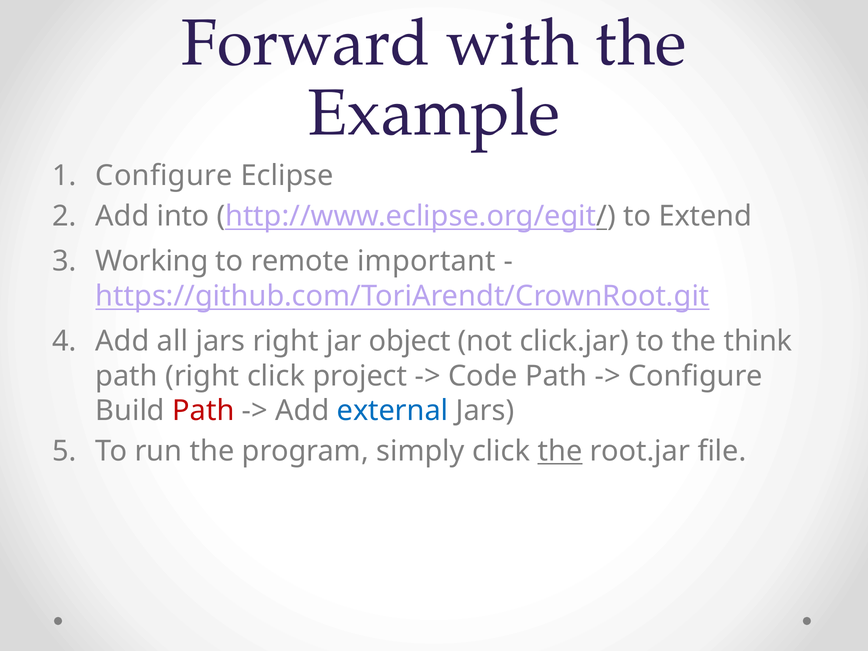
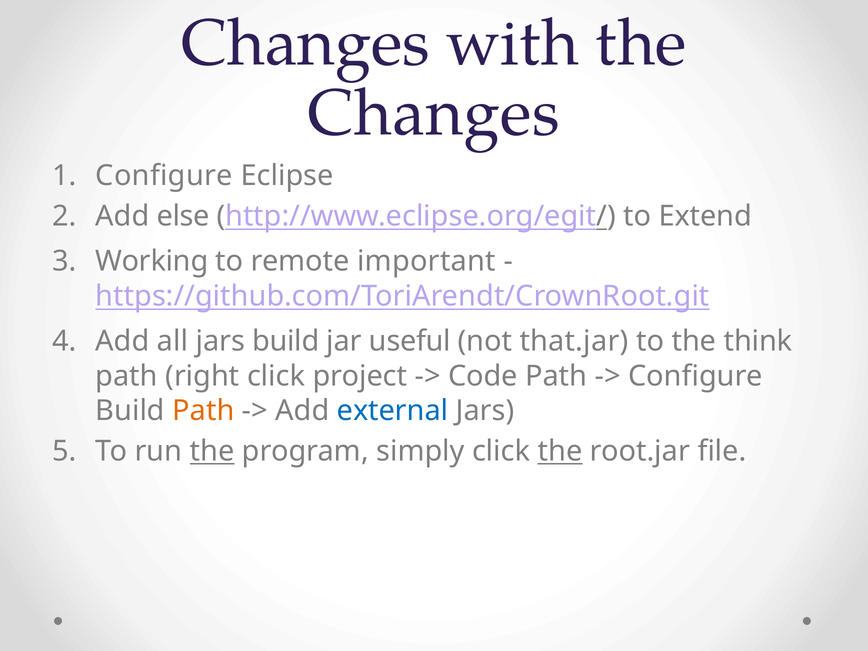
Forward at (306, 43): Forward -> Changes
Example at (434, 113): Example -> Changes
into: into -> else
jars right: right -> build
object: object -> useful
click.jar: click.jar -> that.jar
Path at (203, 411) colour: red -> orange
the at (212, 451) underline: none -> present
